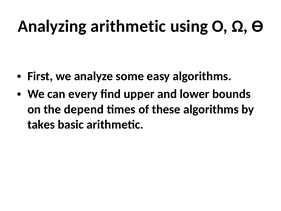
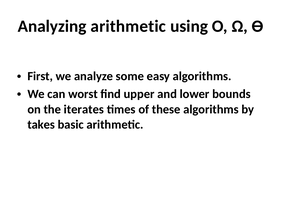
every: every -> worst
depend: depend -> iterates
